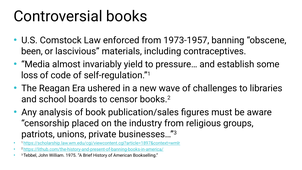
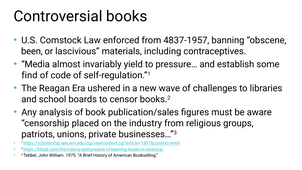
1973-1957: 1973-1957 -> 4837-1957
loss: loss -> find
